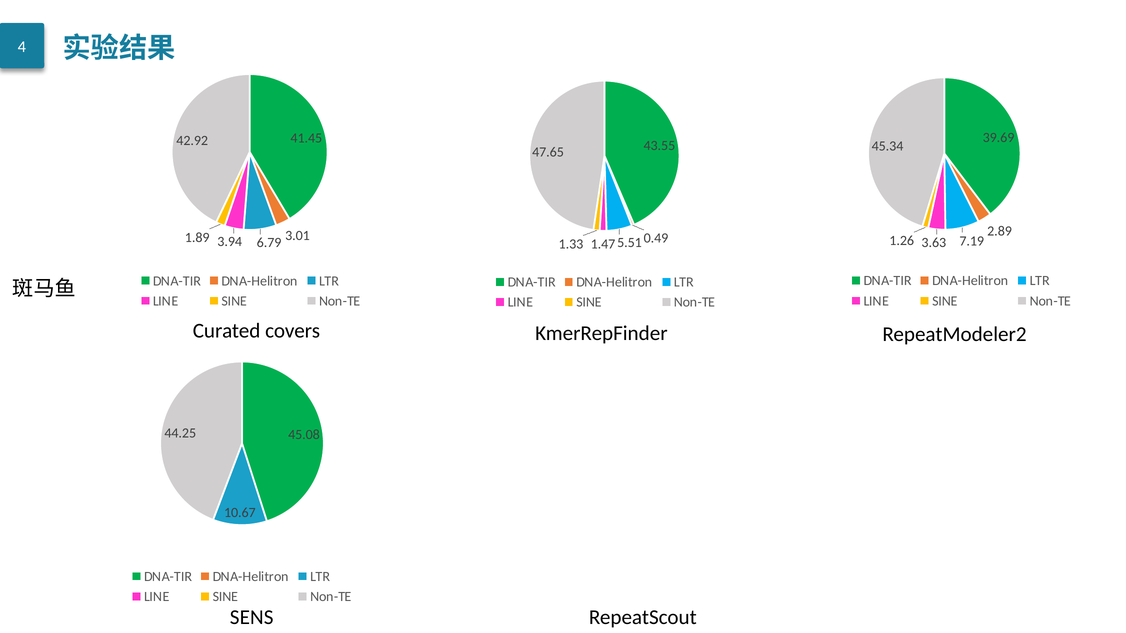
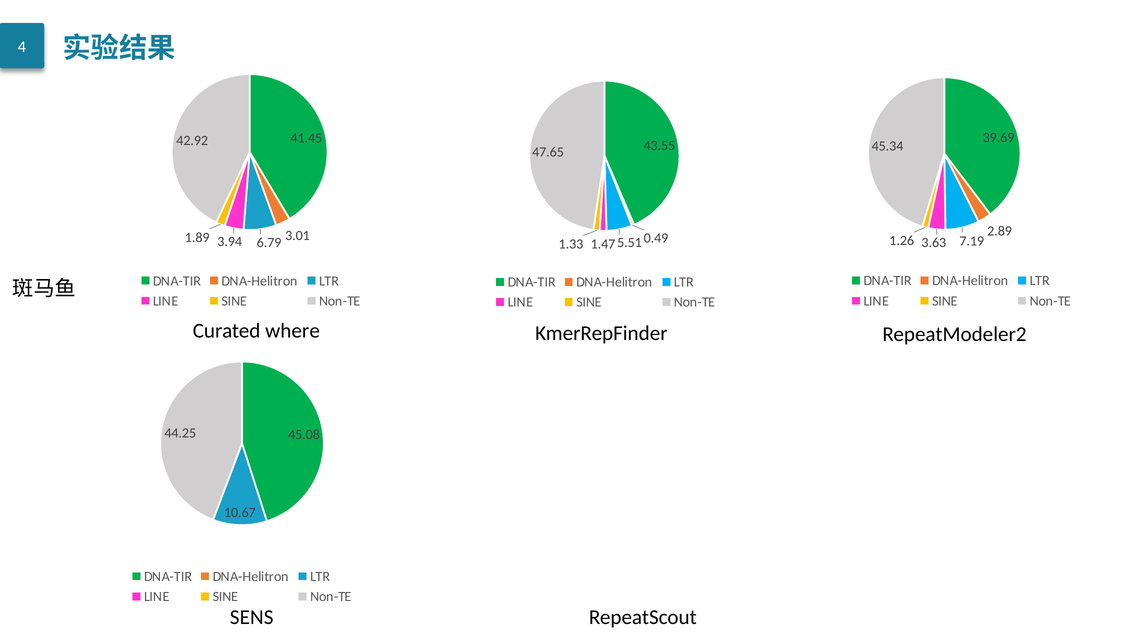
covers: covers -> where
